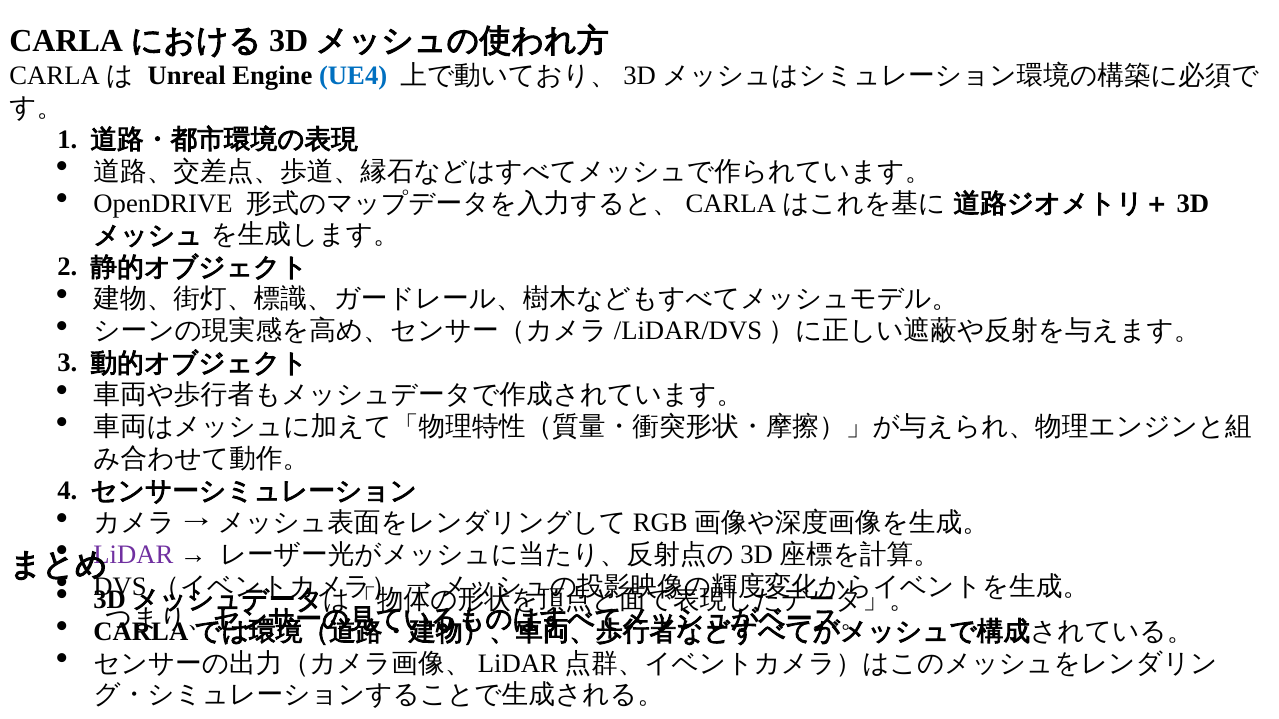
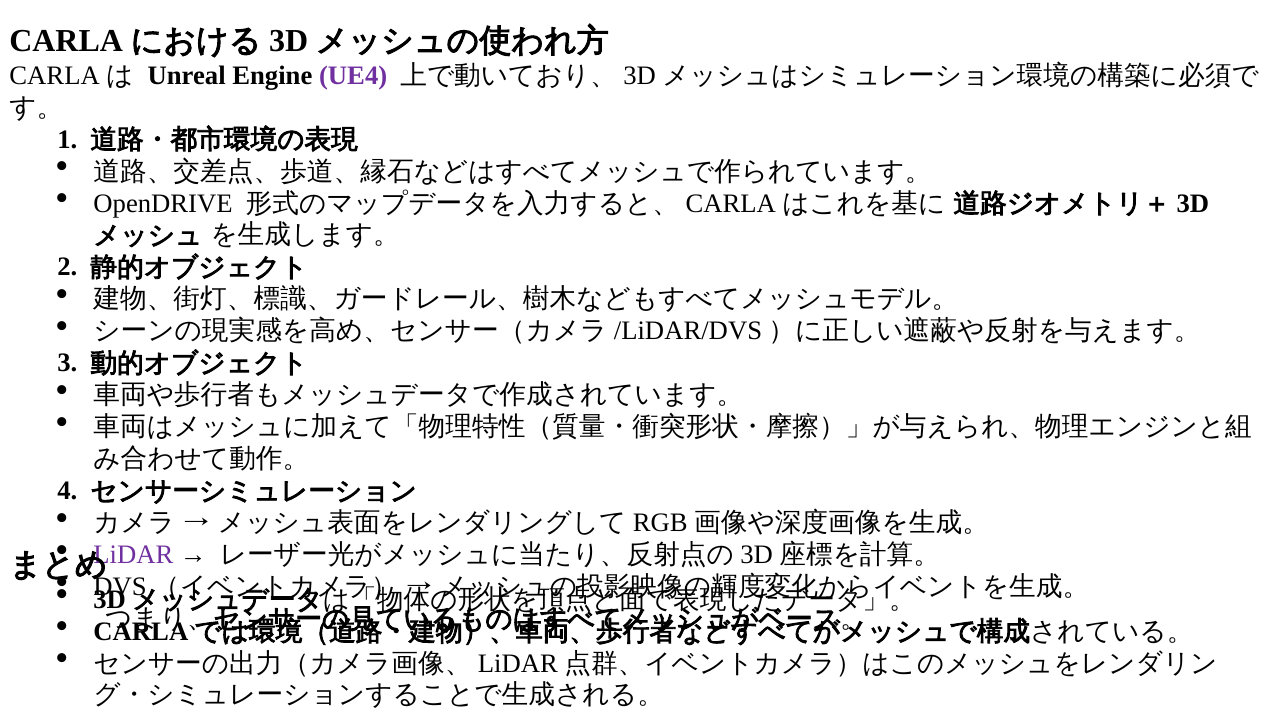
UE4 colour: blue -> purple
